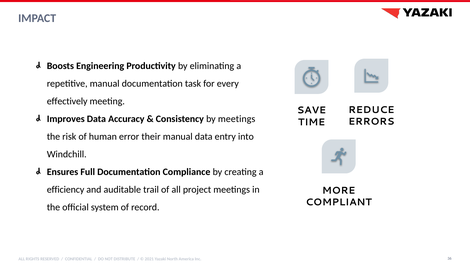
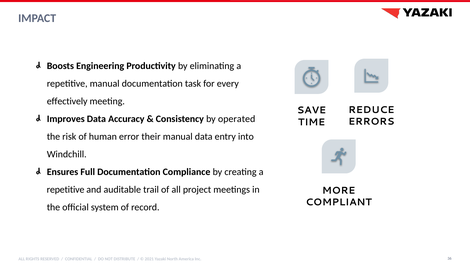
by meetings: meetings -> operated
efficiency at (66, 189): efficiency -> repetitive
